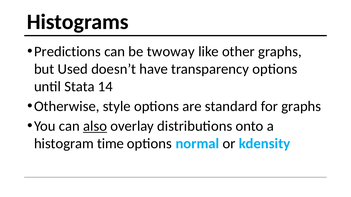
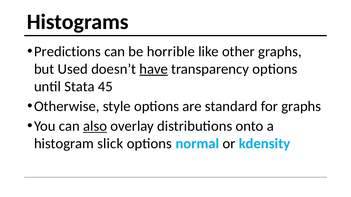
twoway: twoway -> horrible
have underline: none -> present
14: 14 -> 45
time: time -> slick
